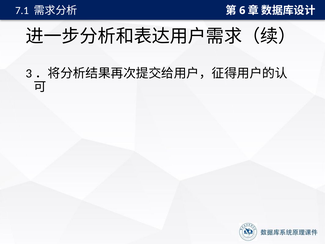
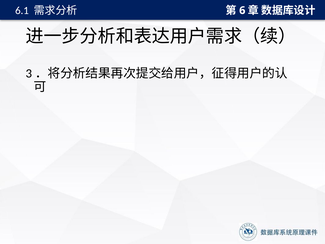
7.1: 7.1 -> 6.1
